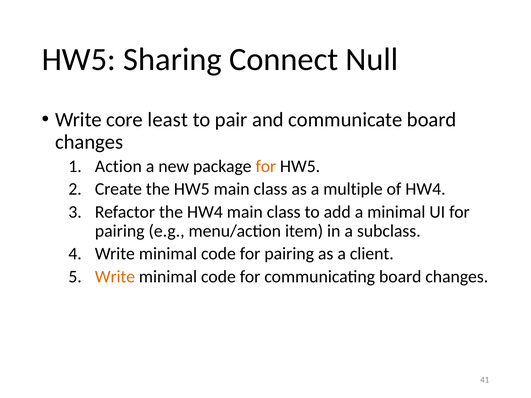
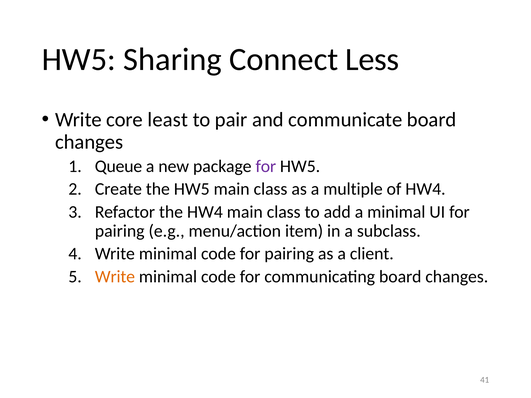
Null: Null -> Less
Action: Action -> Queue
for at (266, 166) colour: orange -> purple
